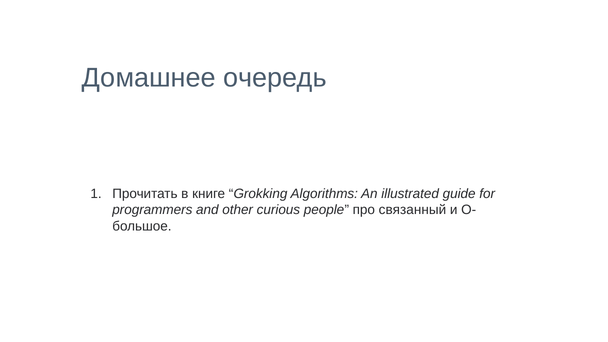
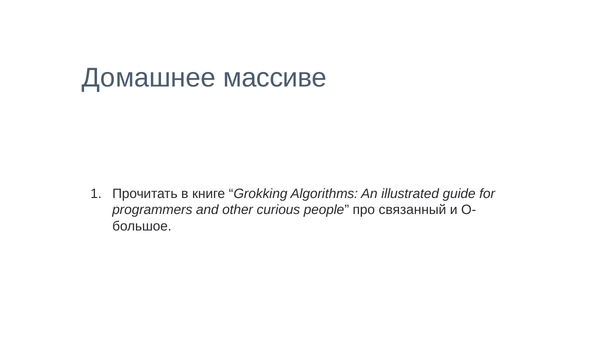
очередь: очередь -> массиве
